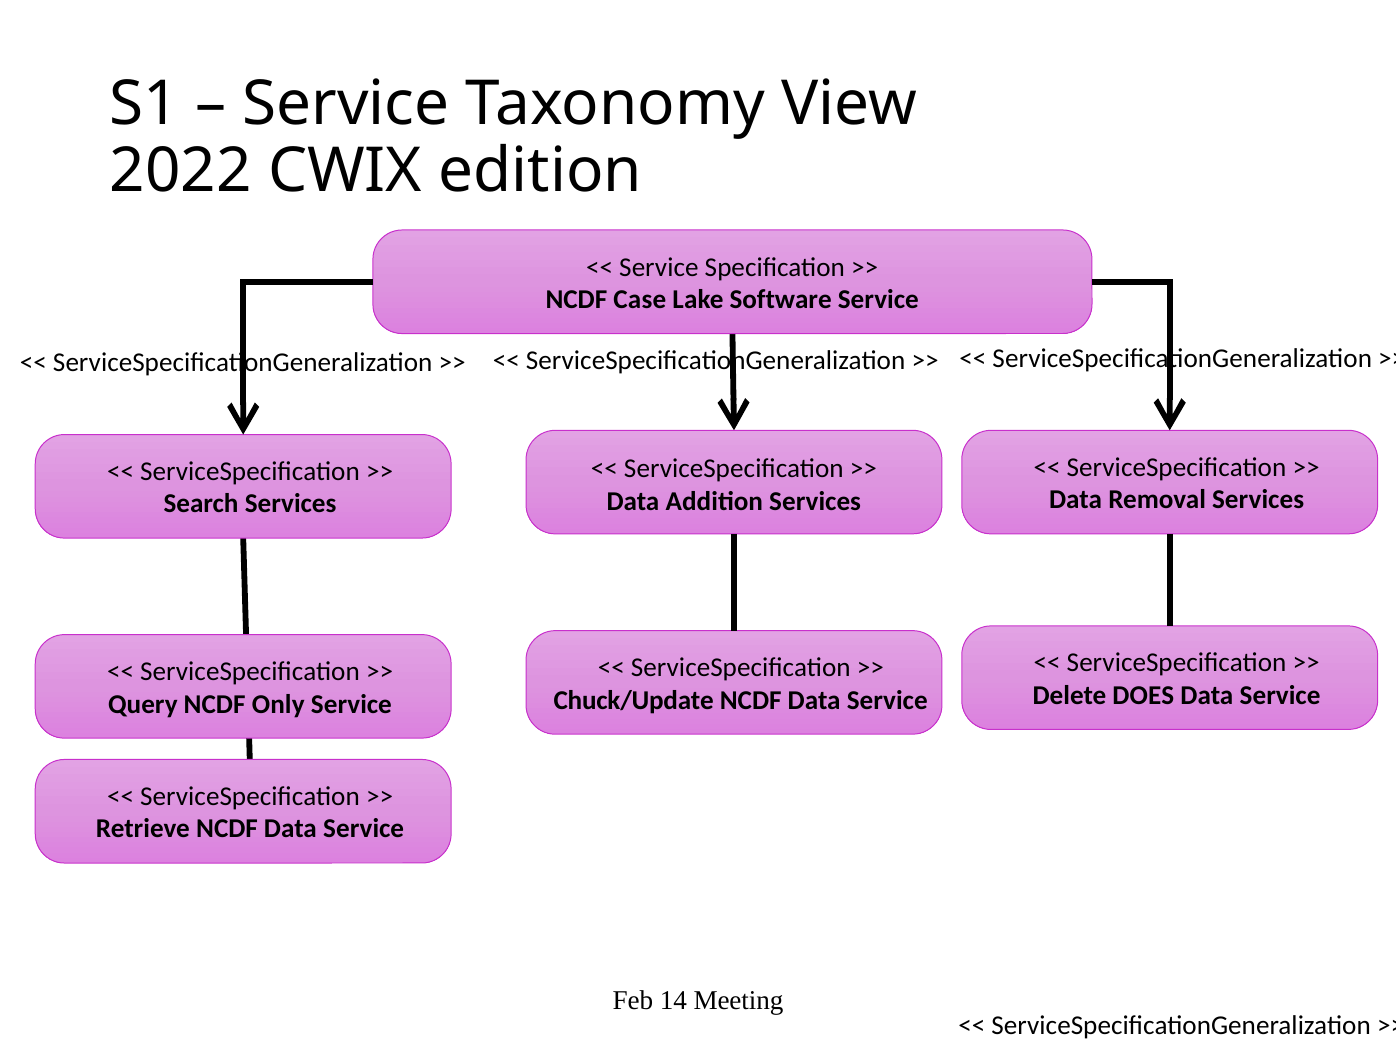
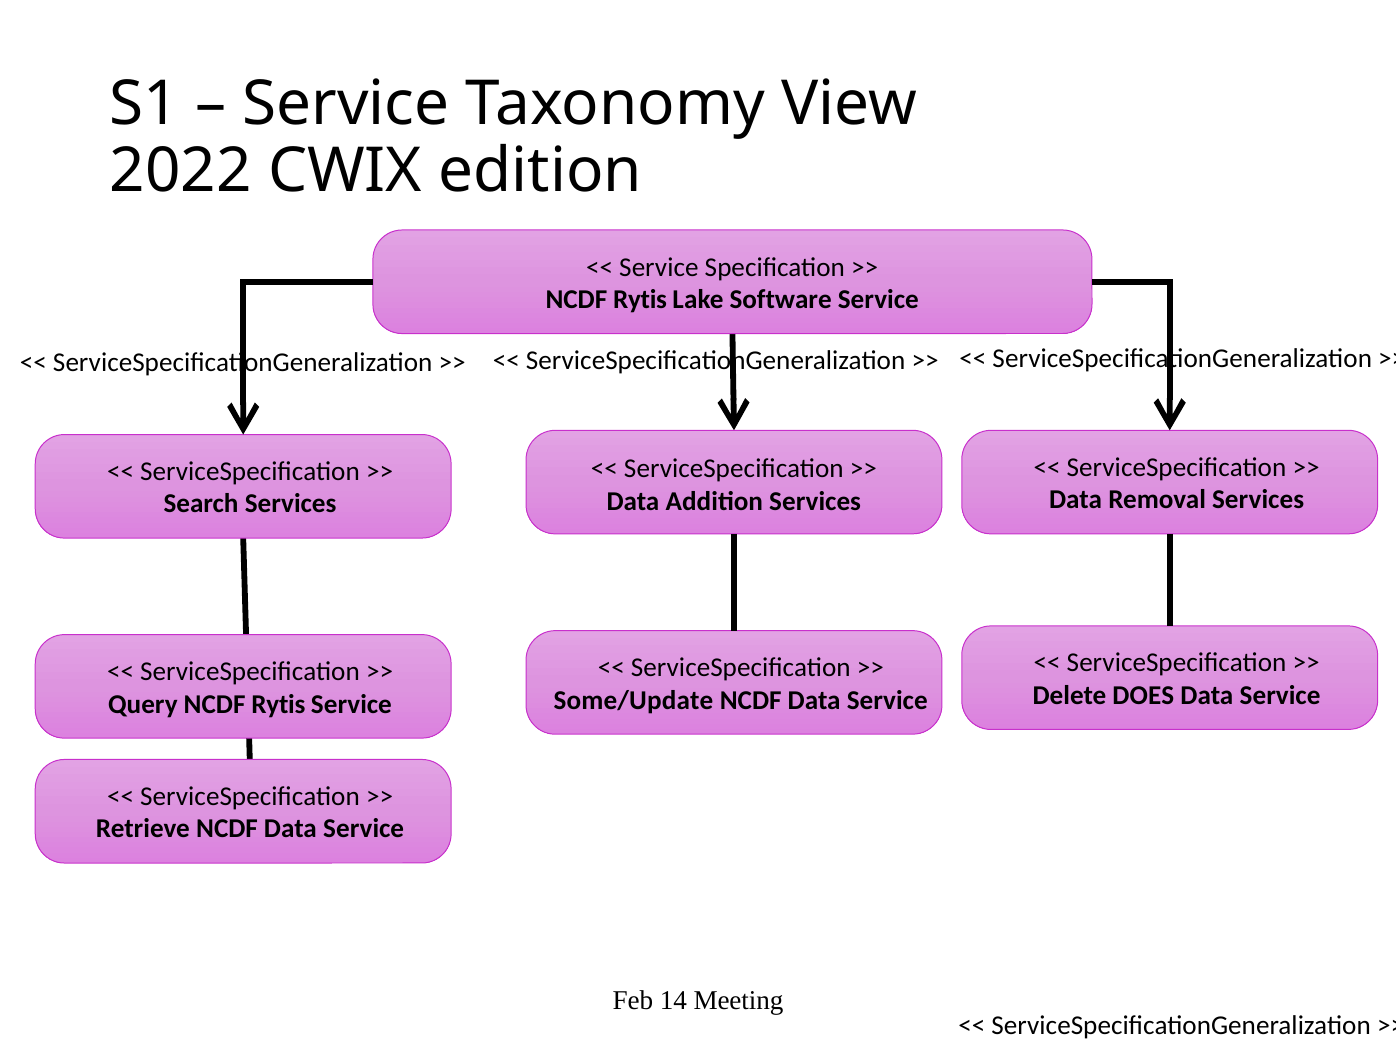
Case at (640, 300): Case -> Rytis
Chuck/Update: Chuck/Update -> Some/Update
Query NCDF Only: Only -> Rytis
